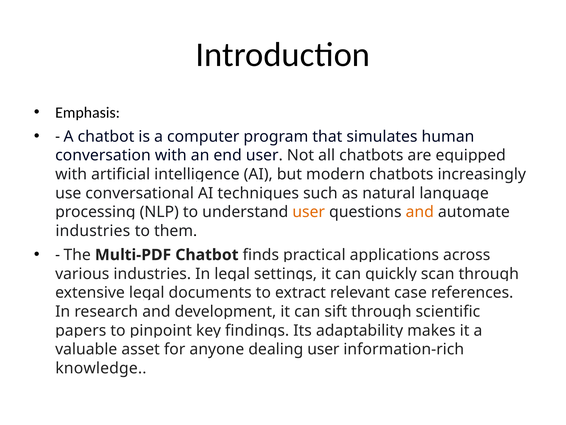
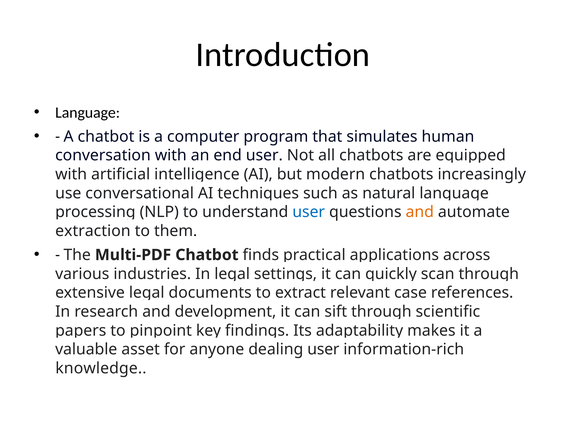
Emphasis at (88, 112): Emphasis -> Language
user at (309, 212) colour: orange -> blue
industries at (93, 231): industries -> extraction
